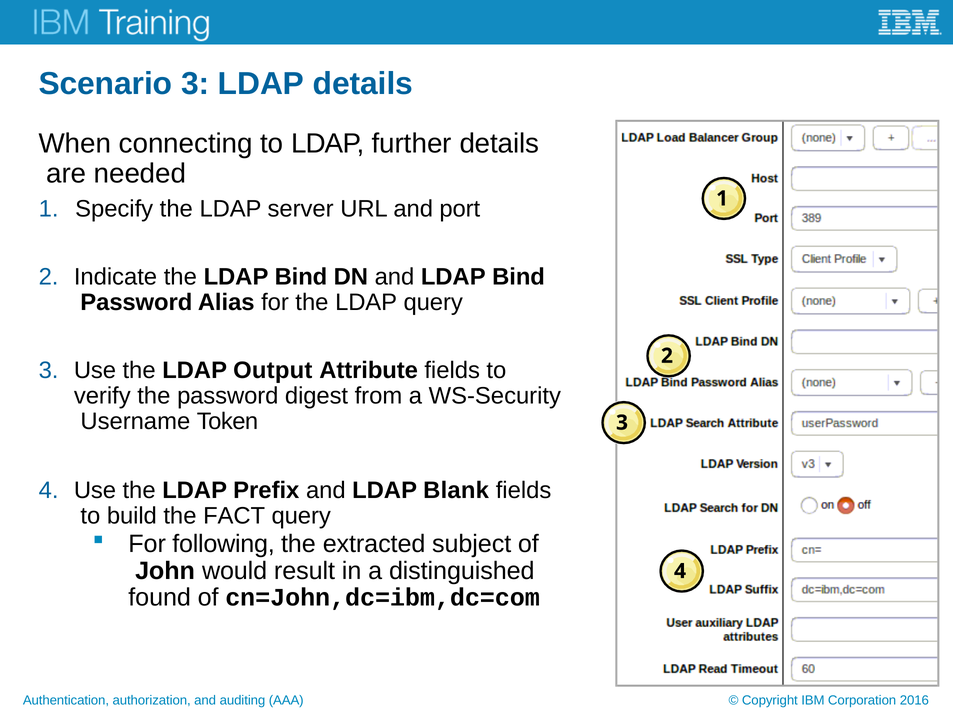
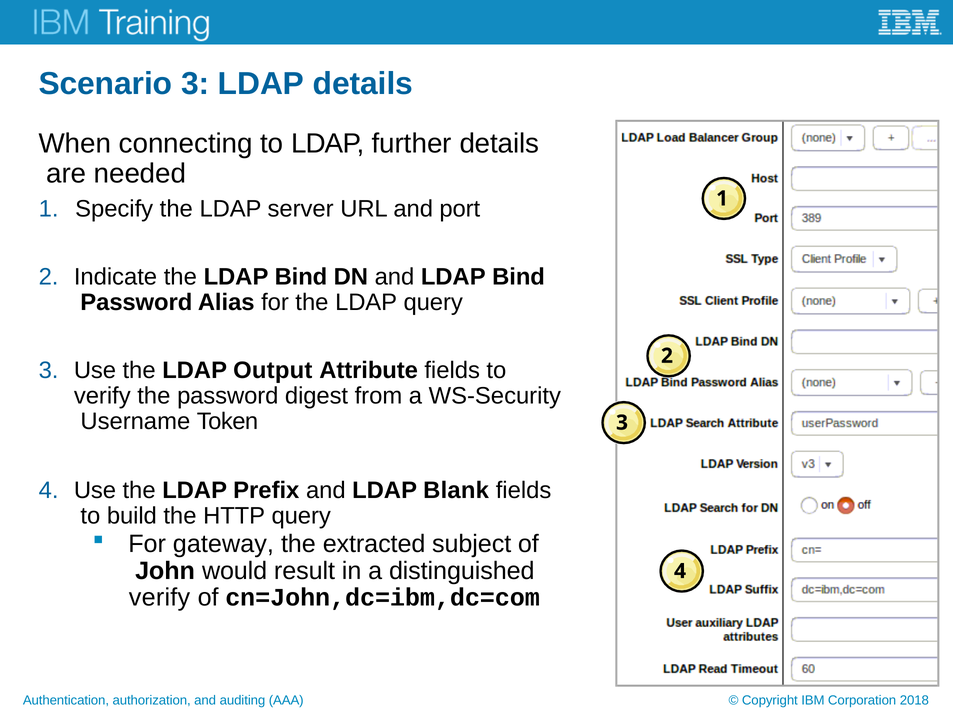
FACT: FACT -> HTTP
following: following -> gateway
found at (160, 598): found -> verify
2016: 2016 -> 2018
